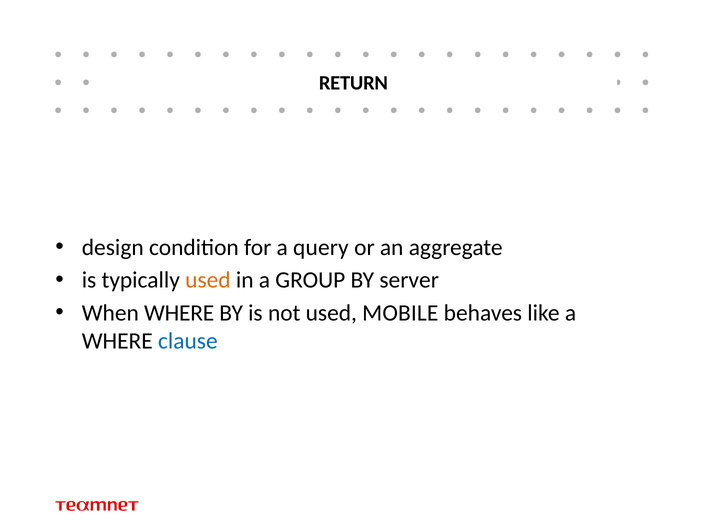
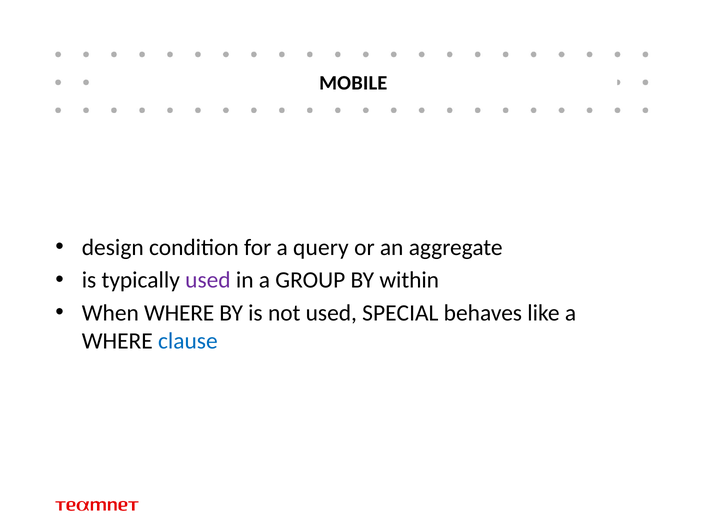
RETURN: RETURN -> MOBILE
used at (208, 280) colour: orange -> purple
server: server -> within
MOBILE: MOBILE -> SPECIAL
